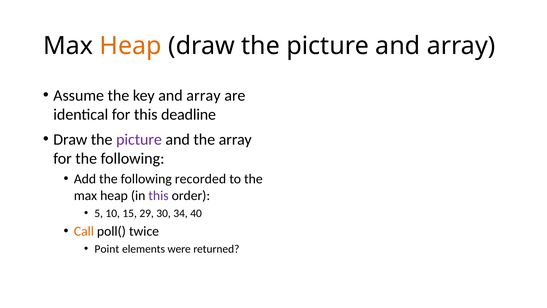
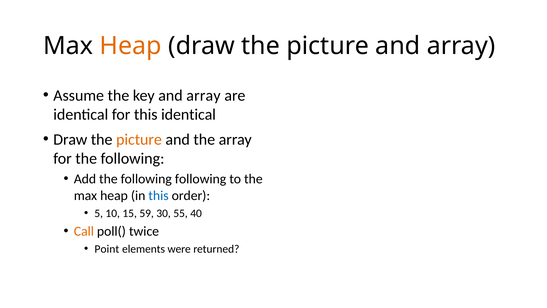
this deadline: deadline -> identical
picture at (139, 139) colour: purple -> orange
following recorded: recorded -> following
this at (159, 195) colour: purple -> blue
29: 29 -> 59
34: 34 -> 55
